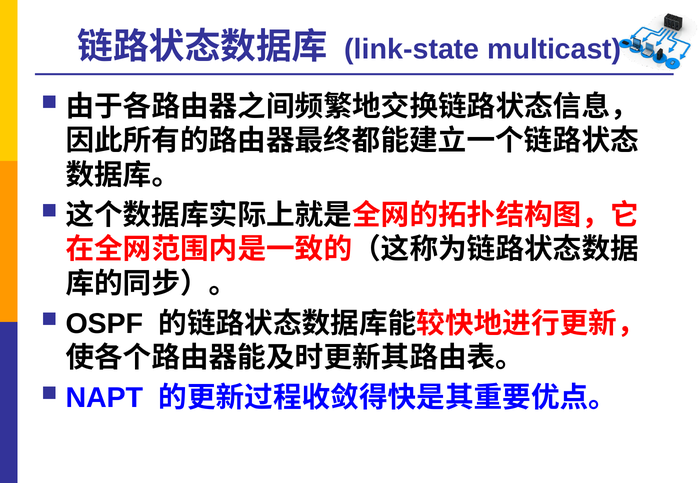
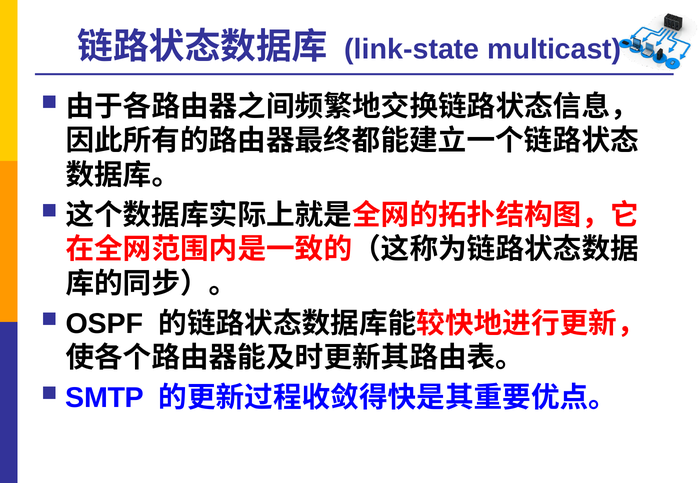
NAPT: NAPT -> SMTP
